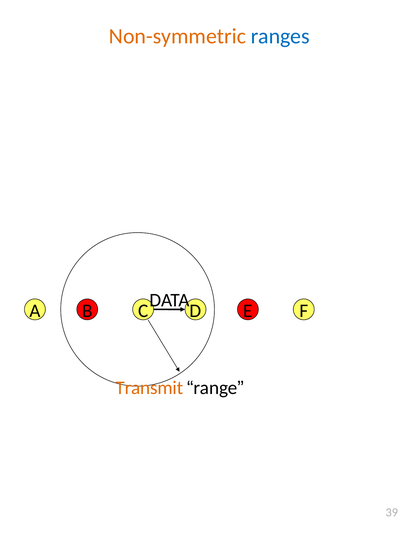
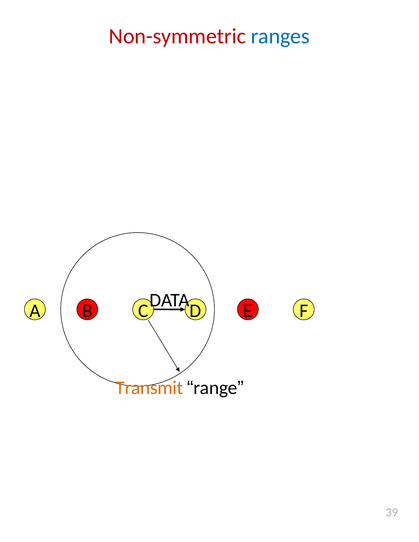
Non-symmetric colour: orange -> red
